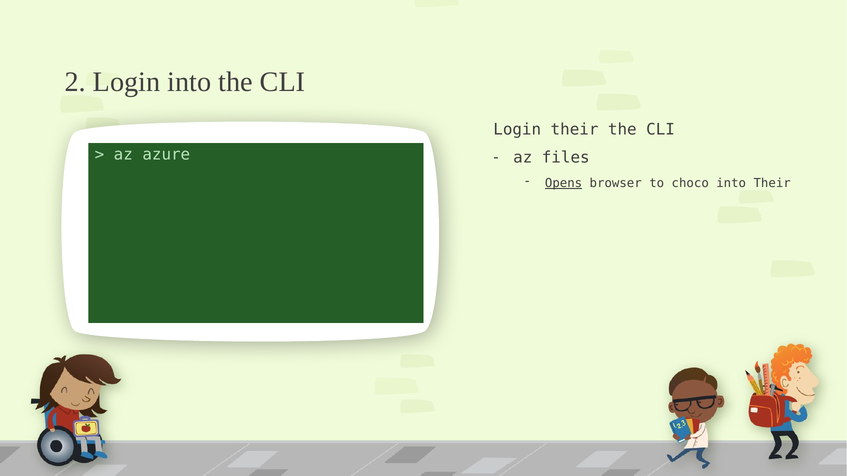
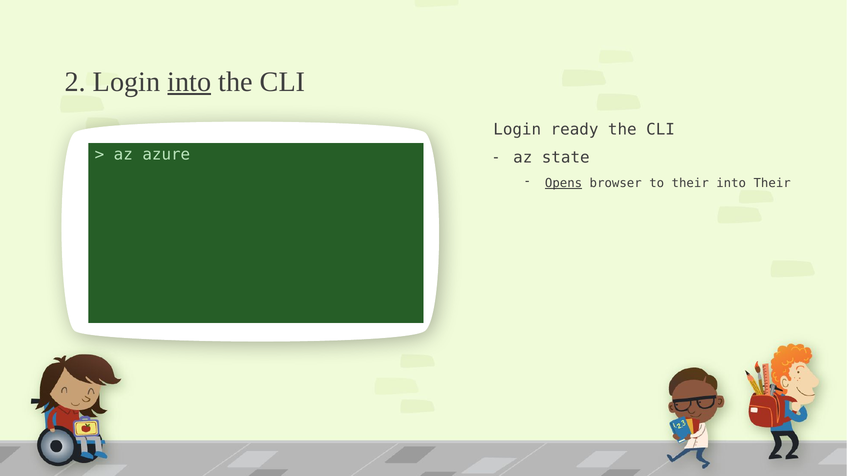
into at (189, 82) underline: none -> present
Login their: their -> ready
files: files -> state
to choco: choco -> their
